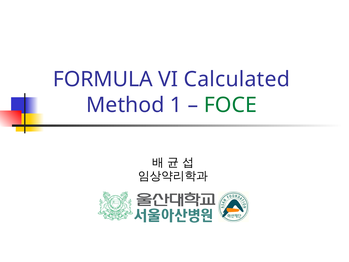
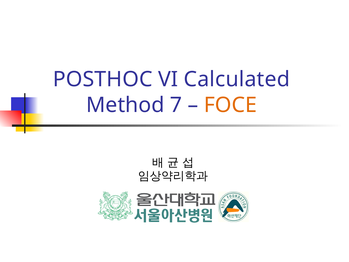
FORMULA: FORMULA -> POSTHOC
1: 1 -> 7
FOCE colour: green -> orange
